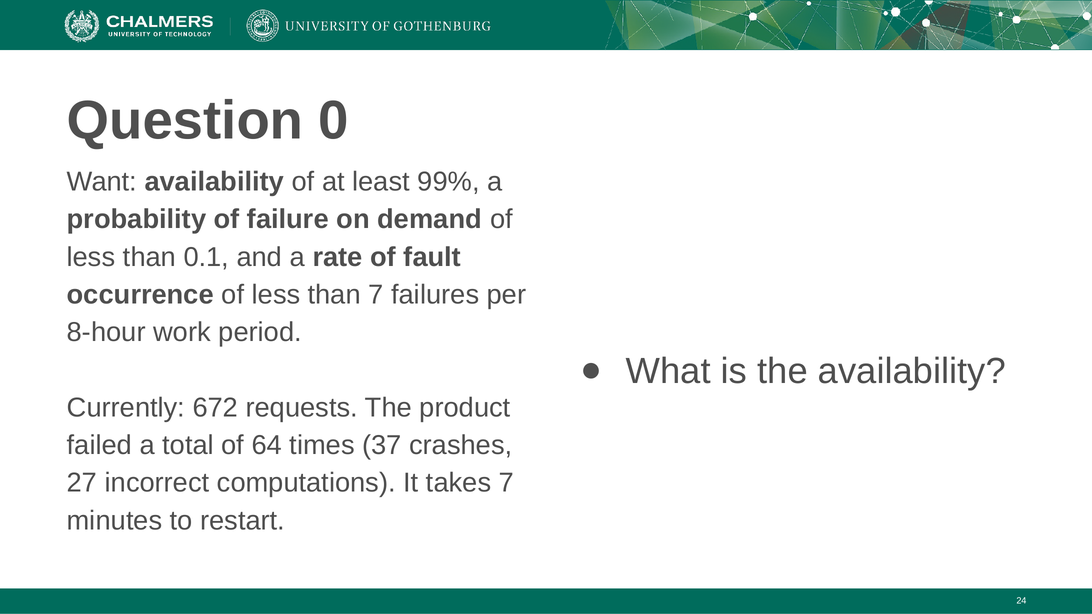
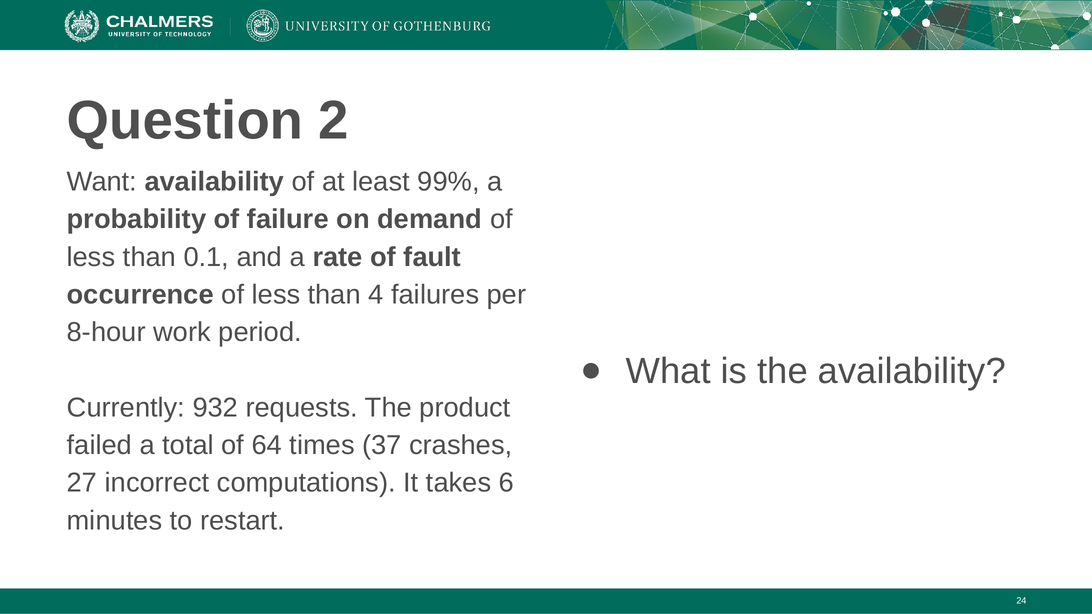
0: 0 -> 2
than 7: 7 -> 4
672: 672 -> 932
takes 7: 7 -> 6
